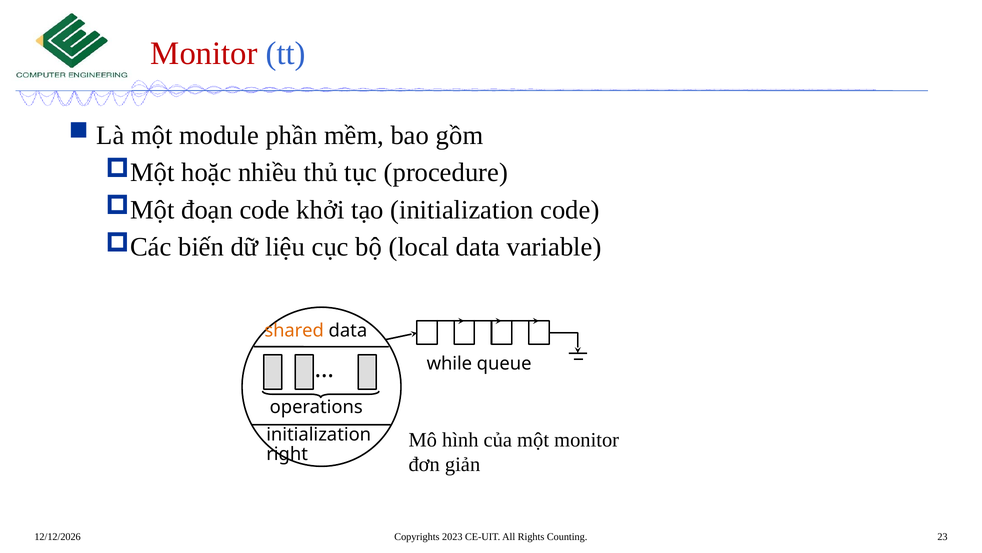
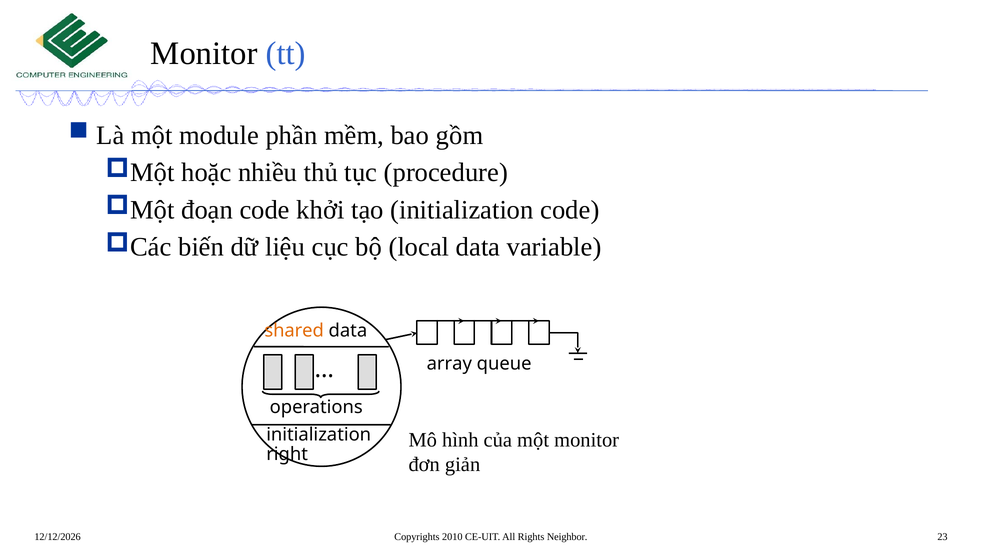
Monitor at (204, 53) colour: red -> black
while: while -> array
2023: 2023 -> 2010
Counting: Counting -> Neighbor
